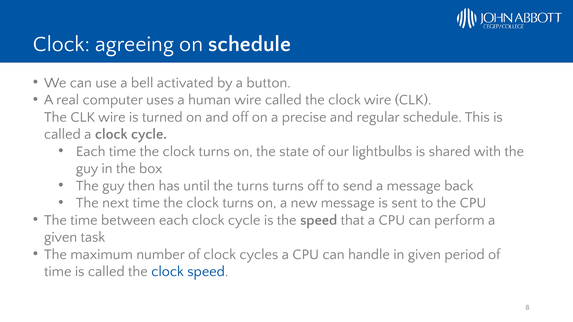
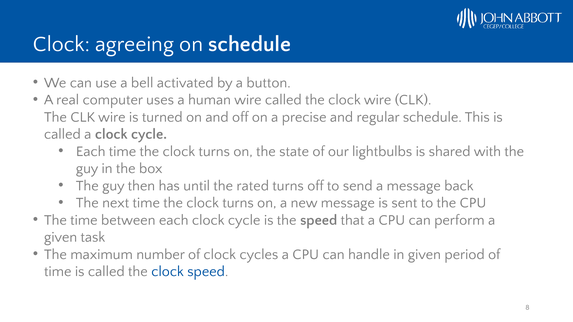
the turns: turns -> rated
